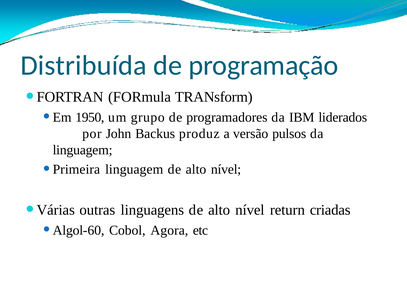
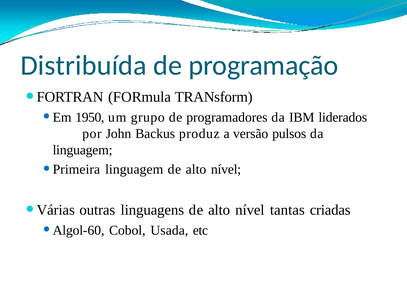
return: return -> tantas
Agora: Agora -> Usada
